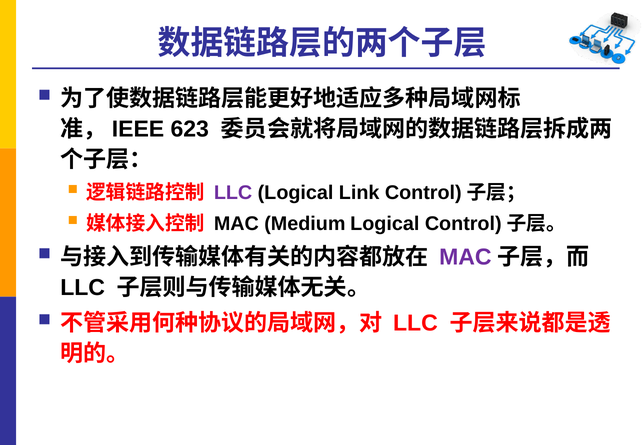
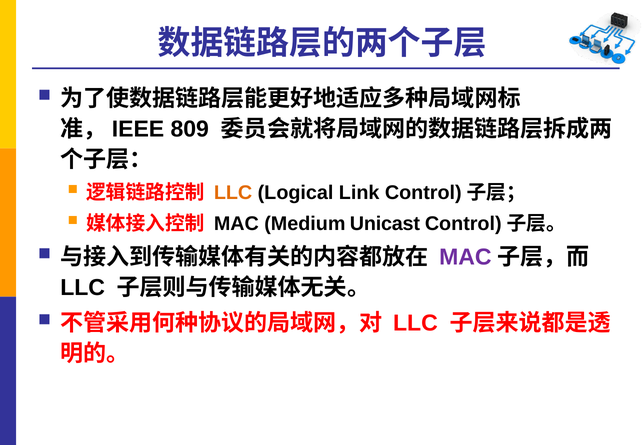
623: 623 -> 809
LLC at (233, 192) colour: purple -> orange
Medium Logical: Logical -> Unicast
